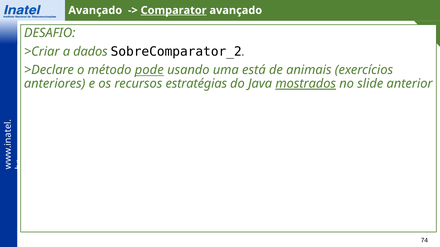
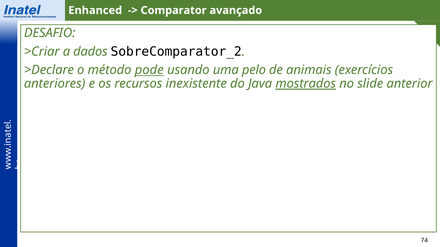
Avançado at (95, 10): Avançado -> Enhanced
Comparator underline: present -> none
está: está -> pelo
estratégias: estratégias -> inexistente
